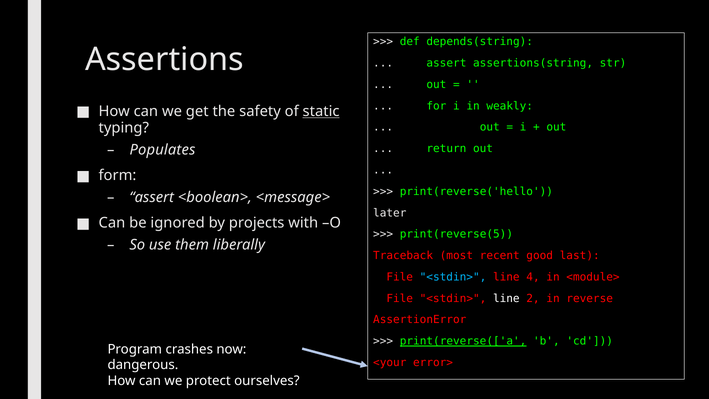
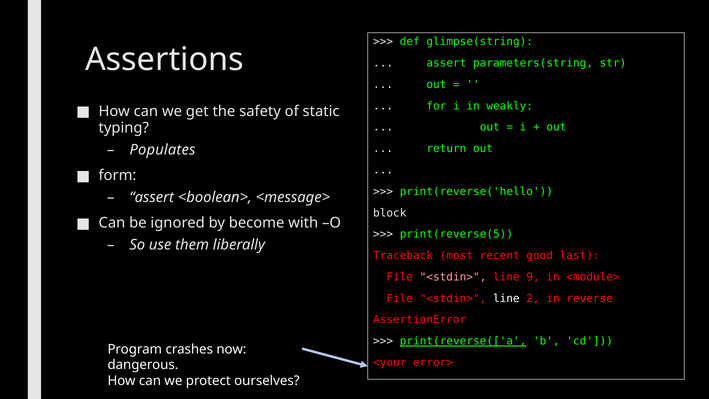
depends(string: depends(string -> glimpse(string
assertions(string: assertions(string -> parameters(string
static underline: present -> none
later: later -> block
projects: projects -> become
<stdin> at (453, 277) colour: light blue -> pink
4: 4 -> 9
